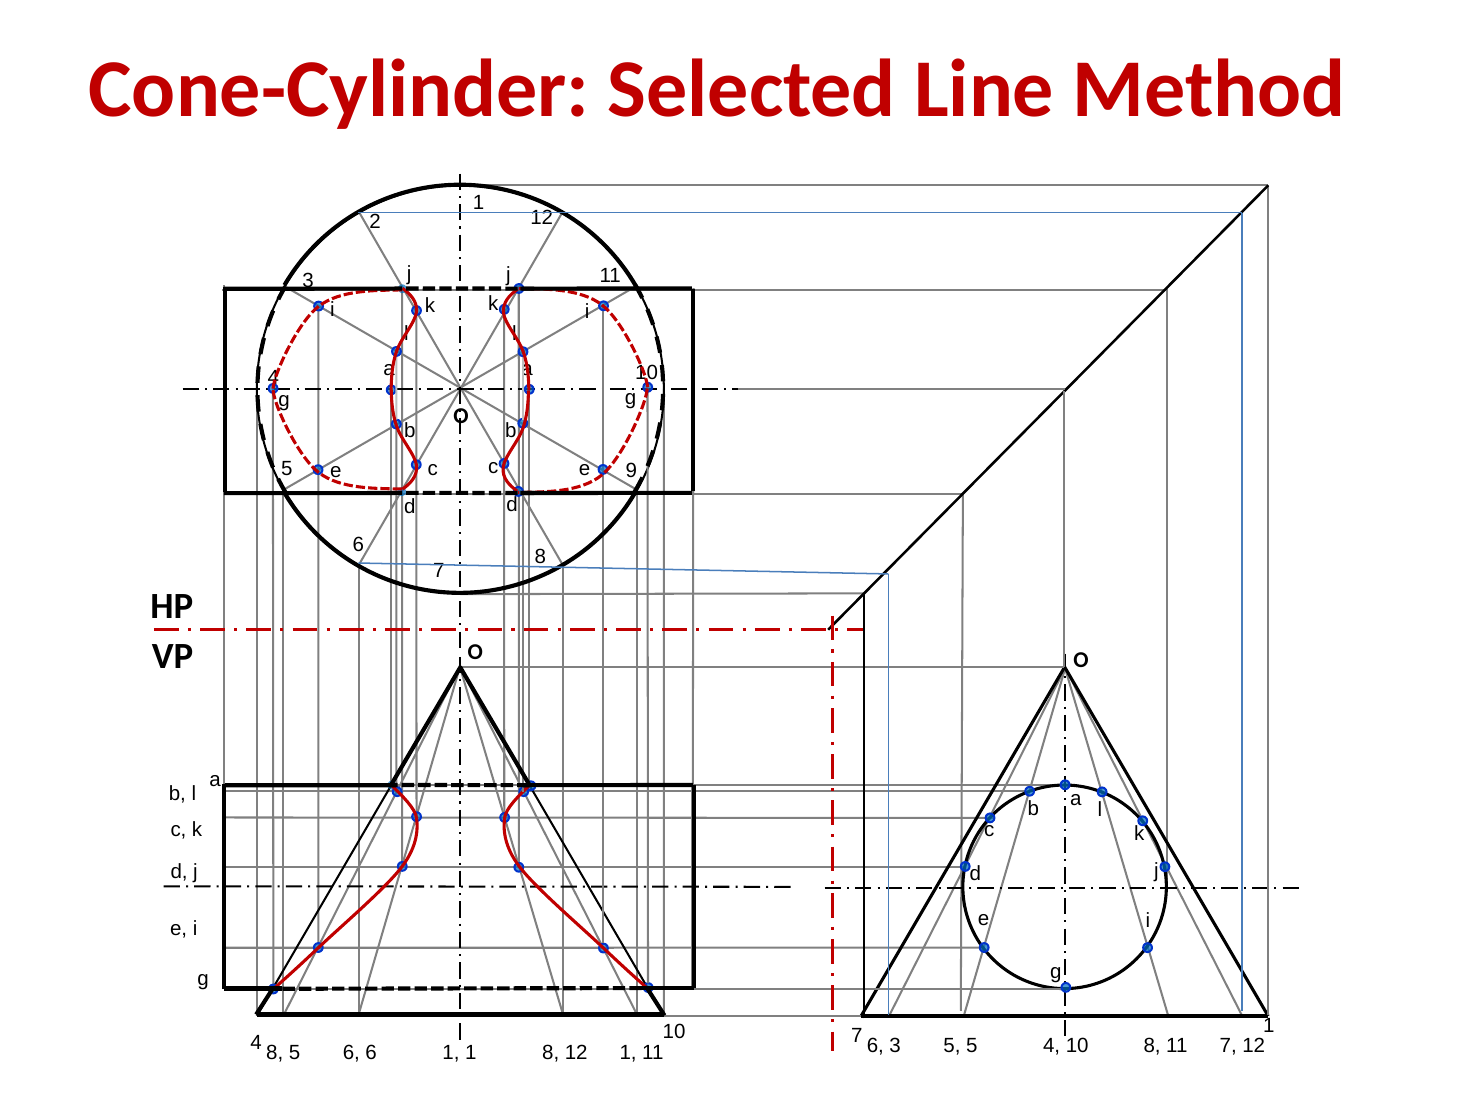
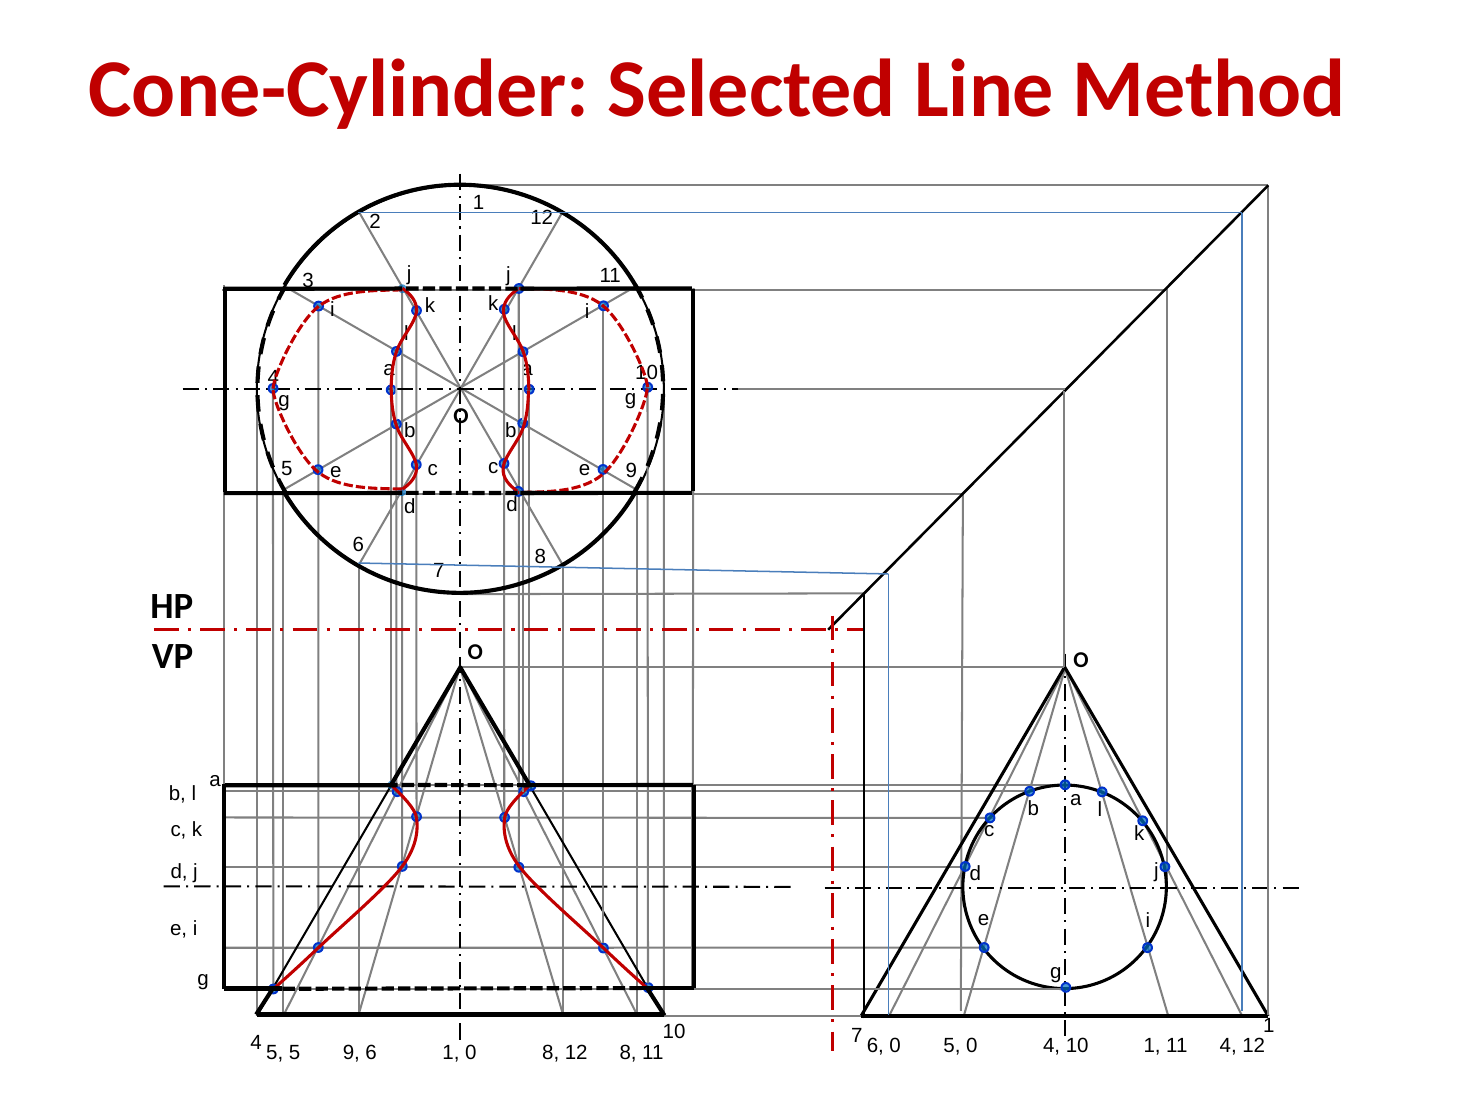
6 3: 3 -> 0
5 5: 5 -> 0
10 8: 8 -> 1
11 7: 7 -> 4
8 at (275, 1052): 8 -> 5
6 at (351, 1052): 6 -> 9
1 1: 1 -> 0
8 12 1: 1 -> 8
